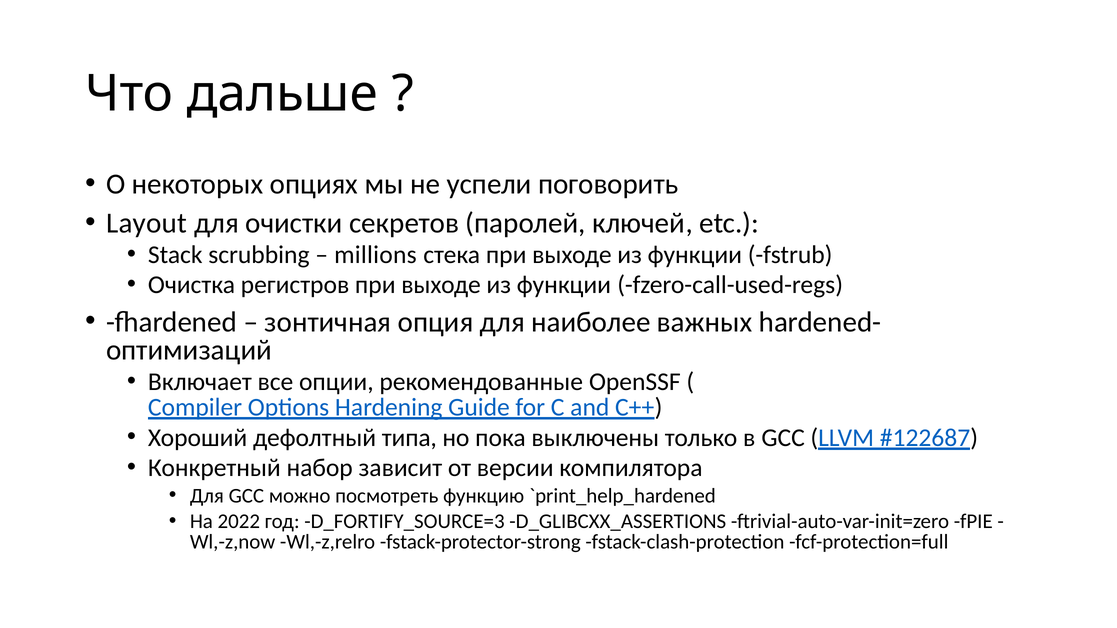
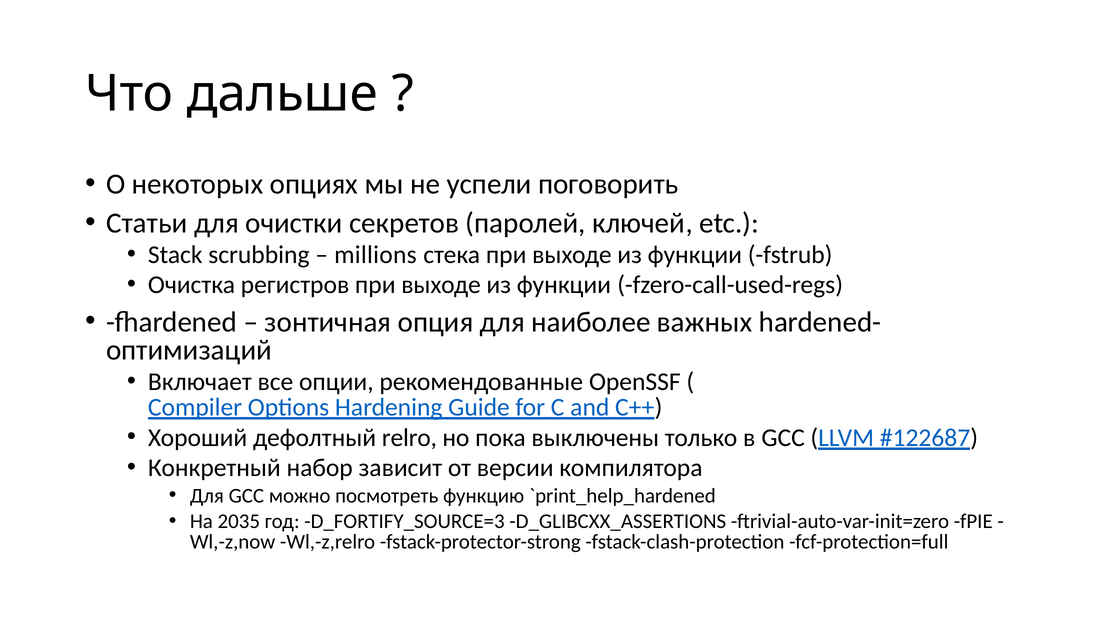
Layout: Layout -> Статьи
типа: типа -> relro
2022: 2022 -> 2035
